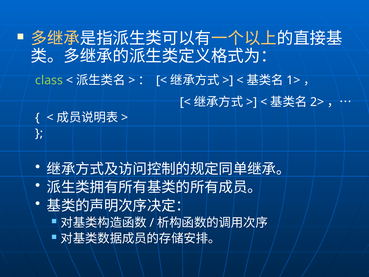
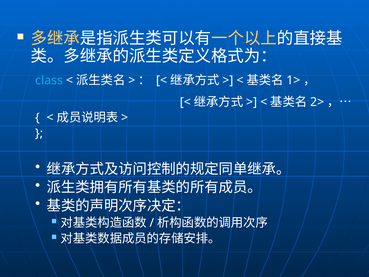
class colour: light green -> light blue
